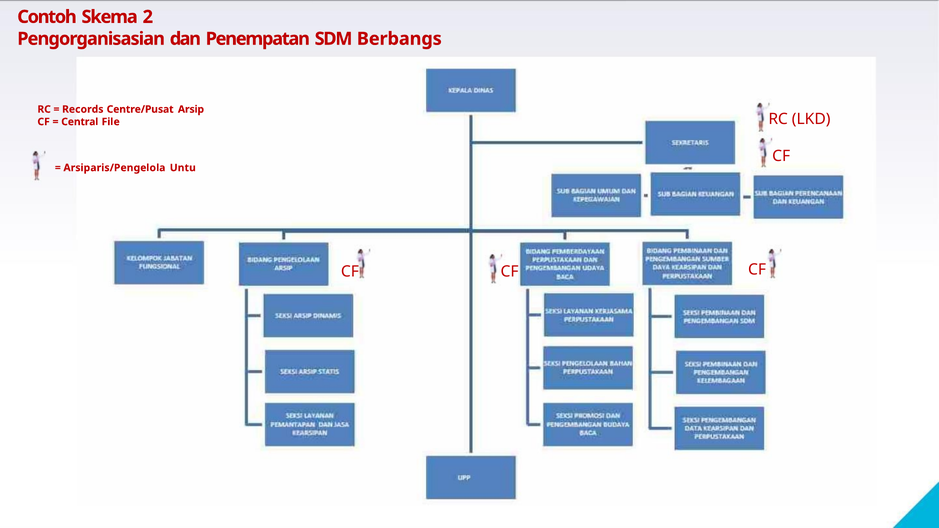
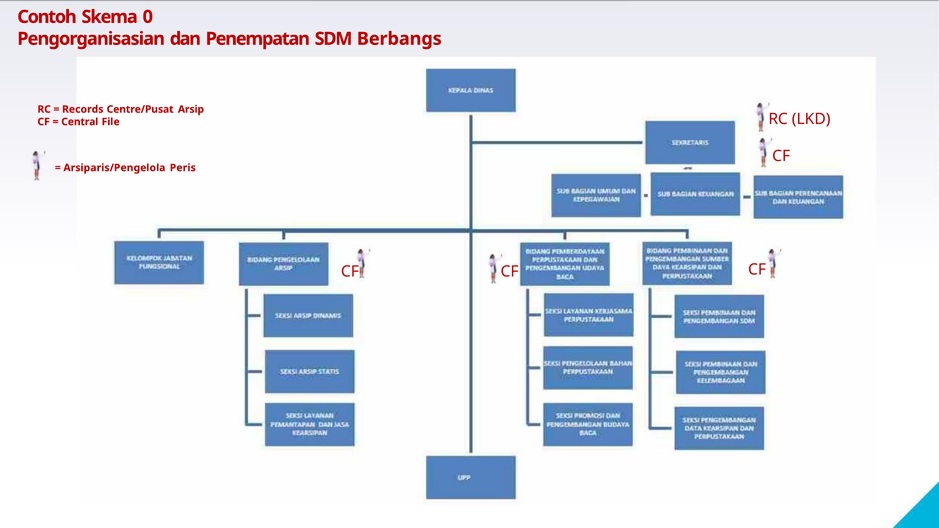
2: 2 -> 0
Untu: Untu -> Peris
